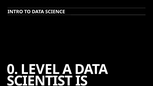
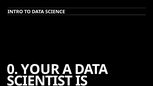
LEVEL: LEVEL -> YOUR
